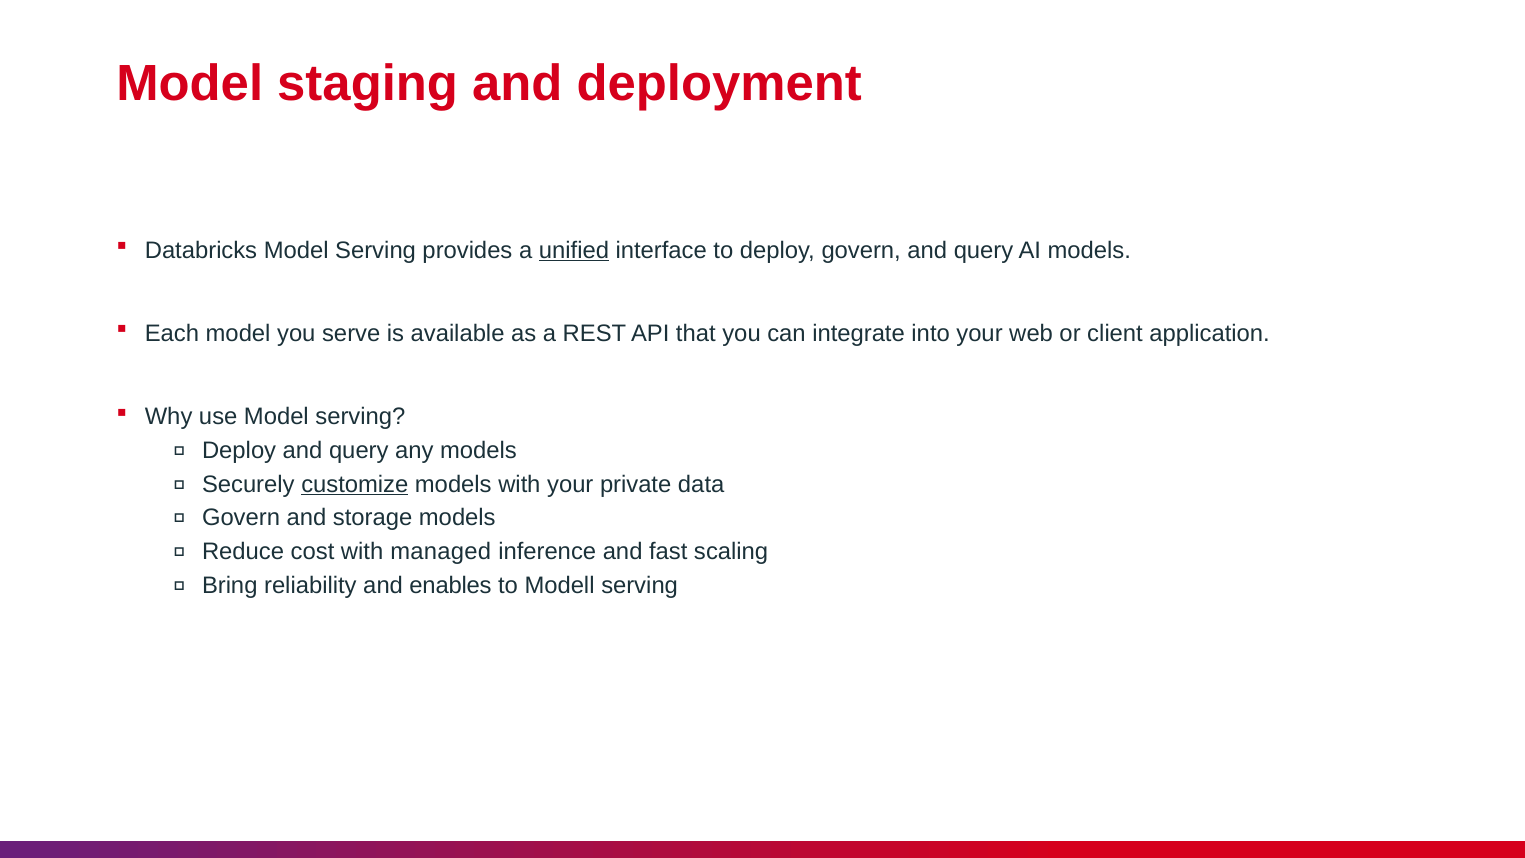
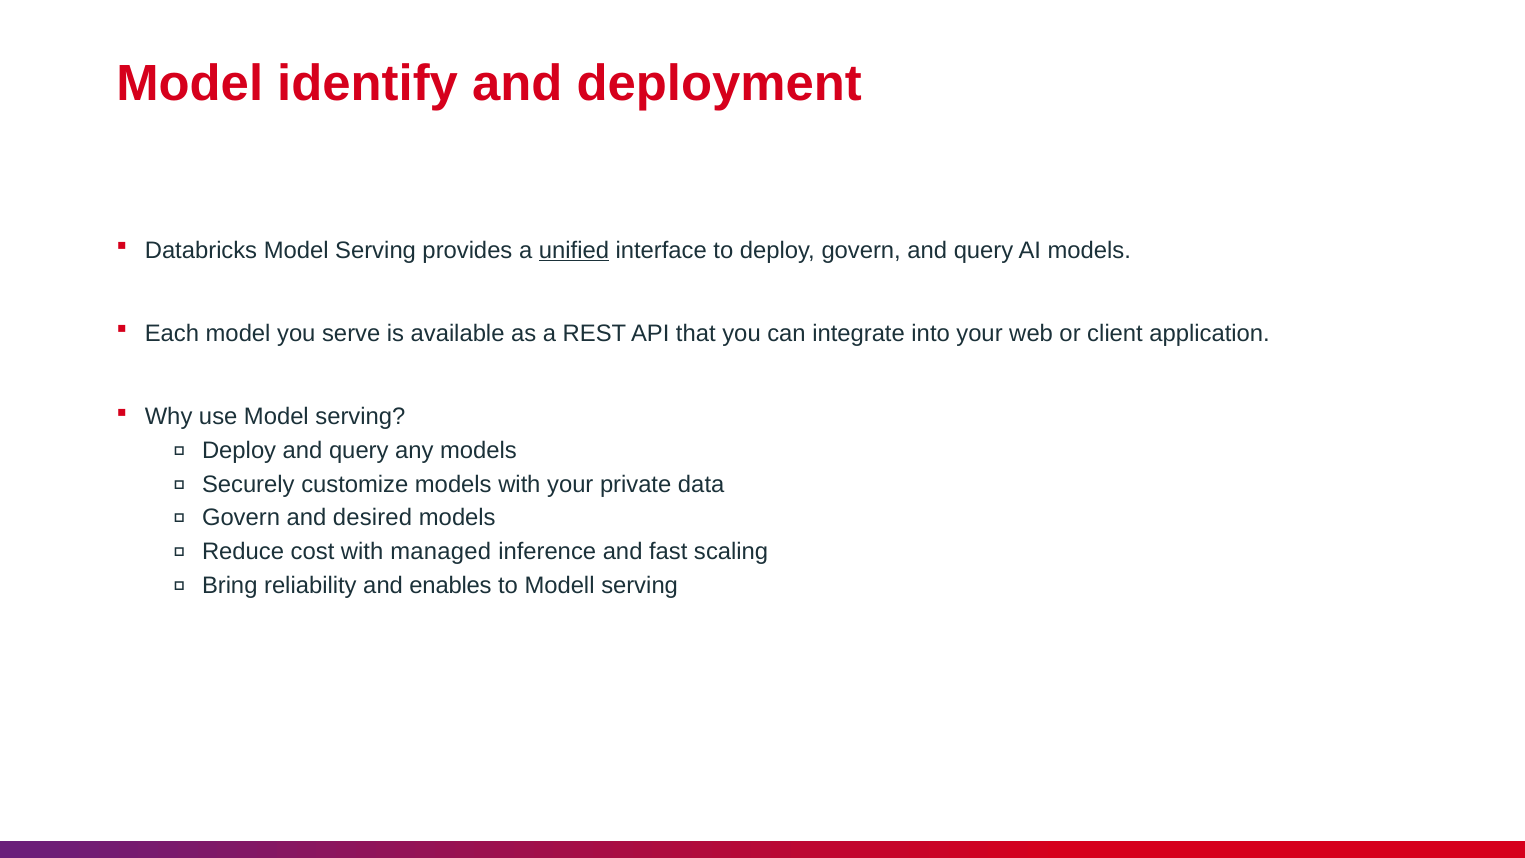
staging: staging -> identify
customize underline: present -> none
storage: storage -> desired
